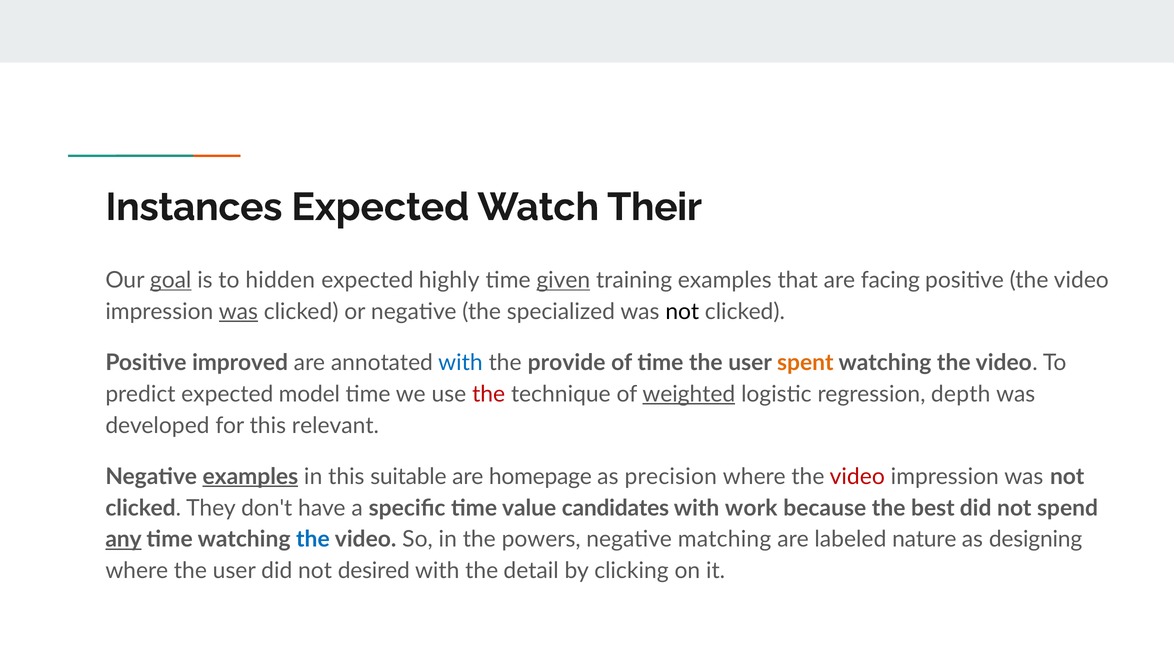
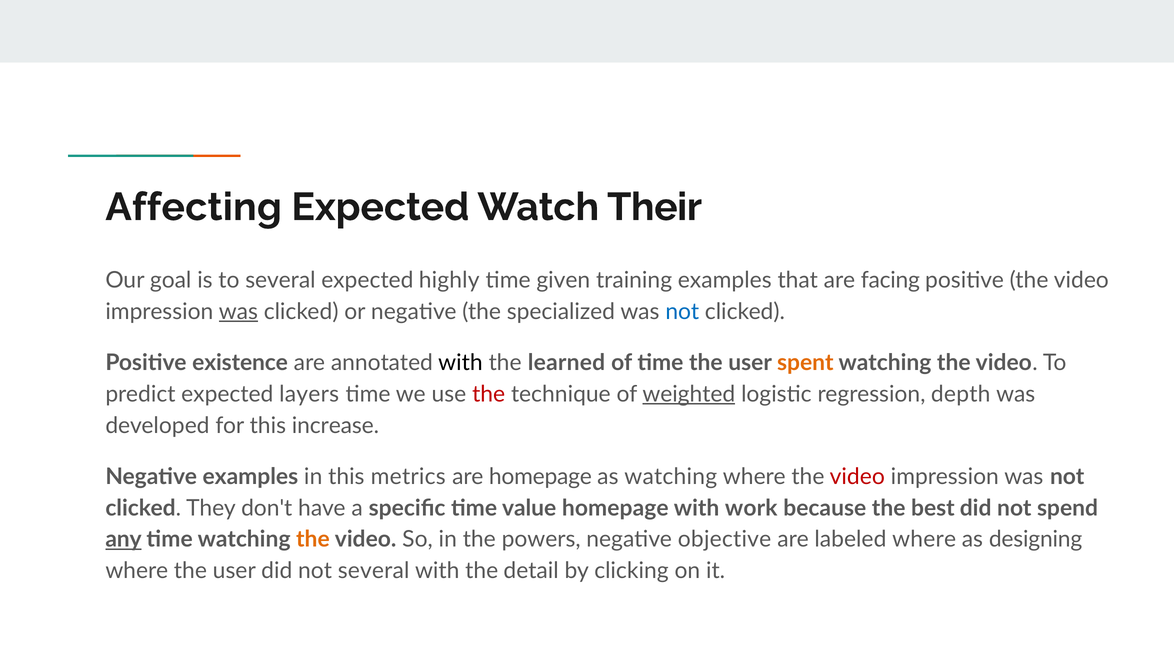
Instances: Instances -> Affecting
goal underline: present -> none
to hidden: hidden -> several
given underline: present -> none
not at (682, 312) colour: black -> blue
improved: improved -> existence
with at (460, 363) colour: blue -> black
provide: provide -> learned
model: model -> layers
relevant: relevant -> increase
examples at (250, 477) underline: present -> none
suitable: suitable -> metrics
as precision: precision -> watching
value candidates: candidates -> homepage
the at (313, 540) colour: blue -> orange
matching: matching -> objective
labeled nature: nature -> where
not desired: desired -> several
